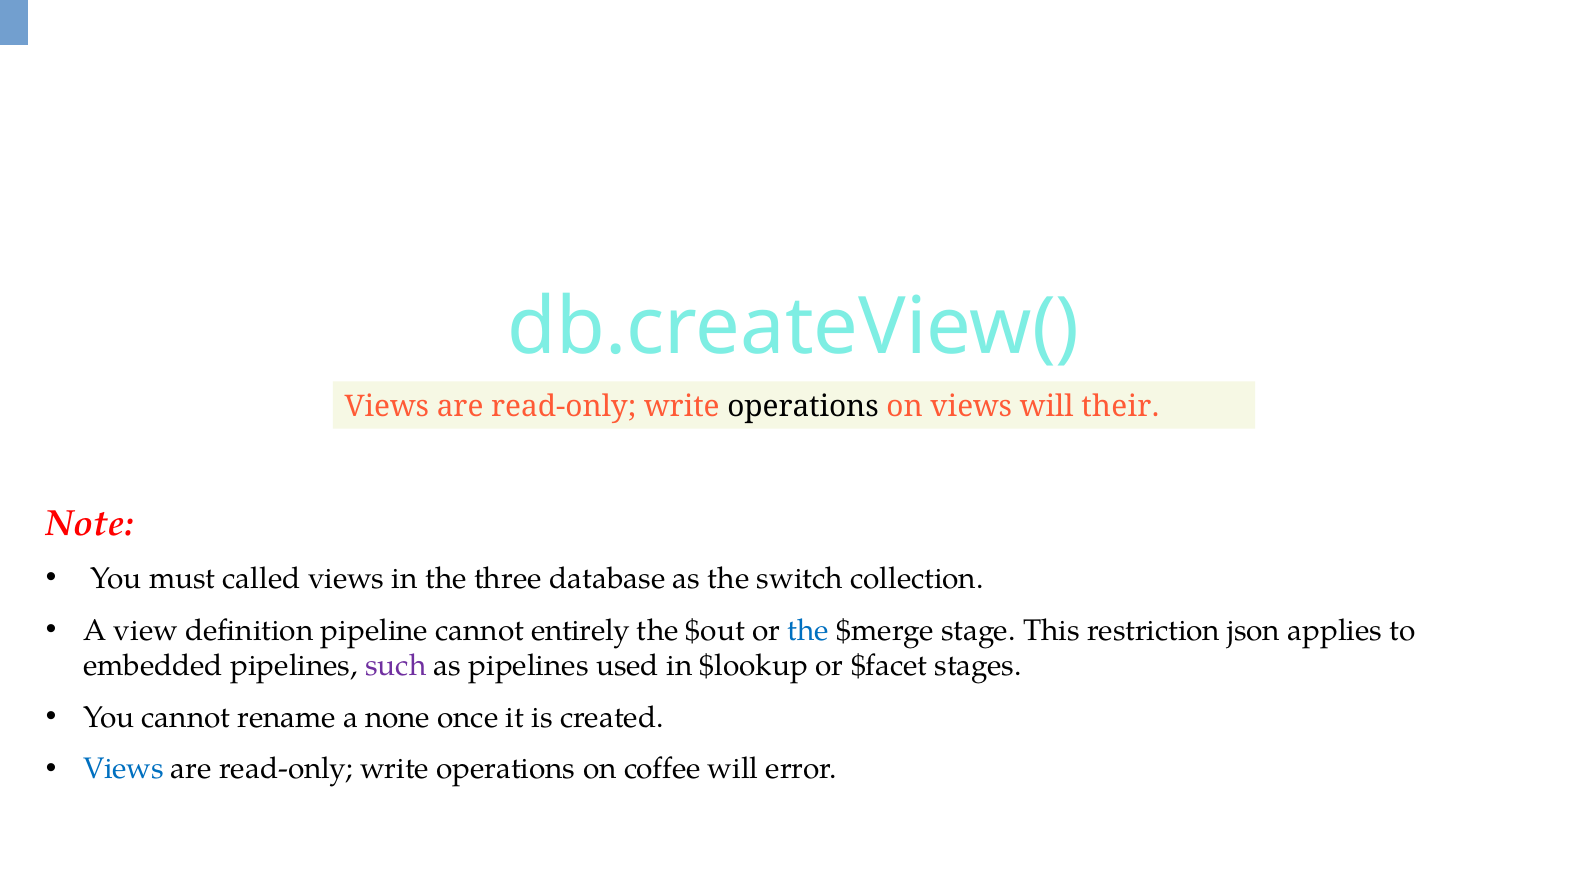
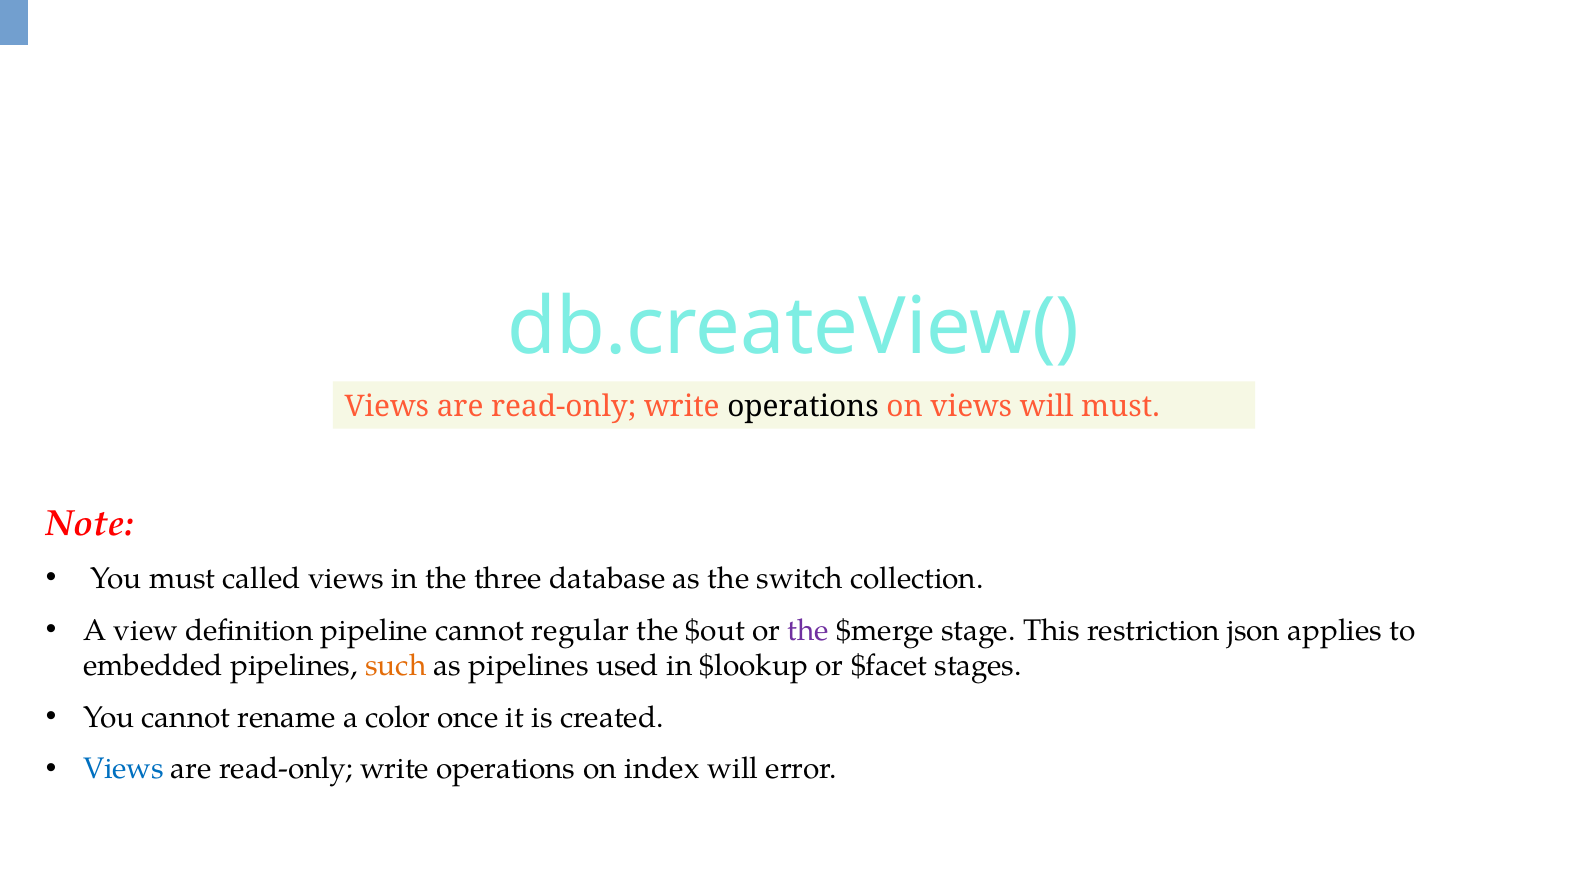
will their: their -> must
entirely: entirely -> regular
the at (808, 630) colour: blue -> purple
such colour: purple -> orange
none: none -> color
coffee: coffee -> index
